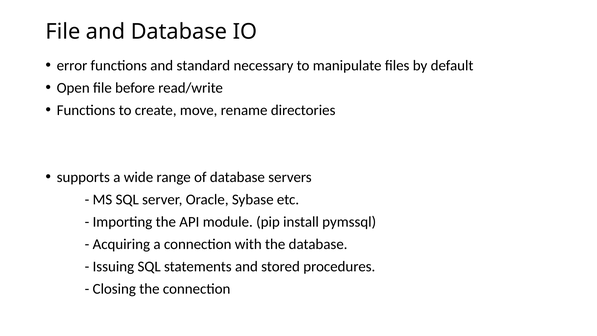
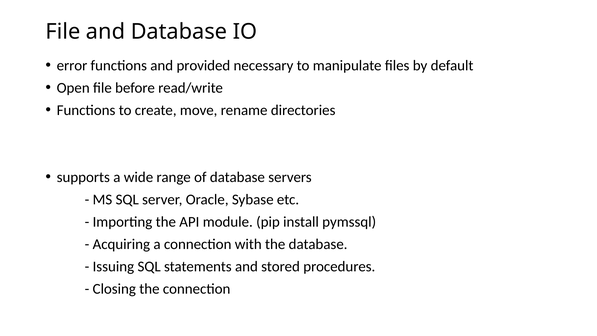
standard: standard -> provided
